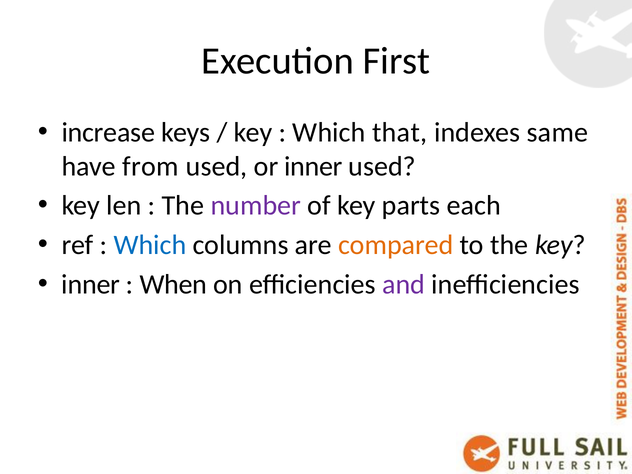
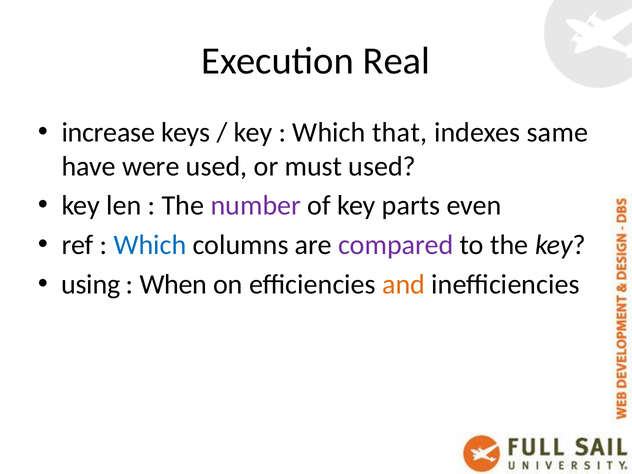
First: First -> Real
from: from -> were
or inner: inner -> must
each: each -> even
compared colour: orange -> purple
inner at (91, 284): inner -> using
and colour: purple -> orange
